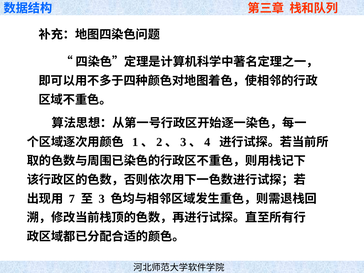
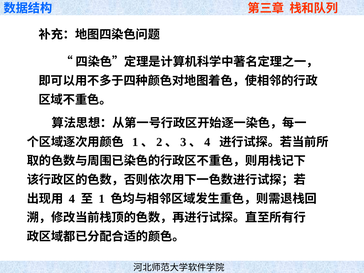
7: 7 -> 4
3: 3 -> 1
